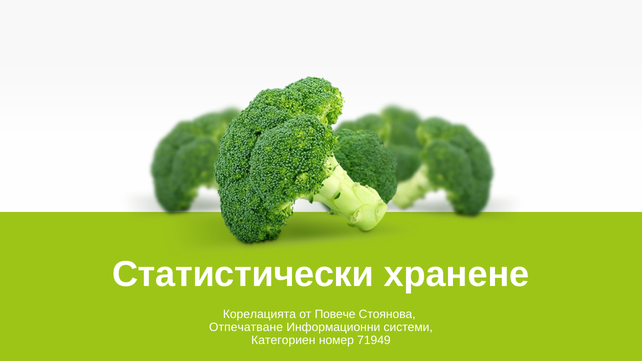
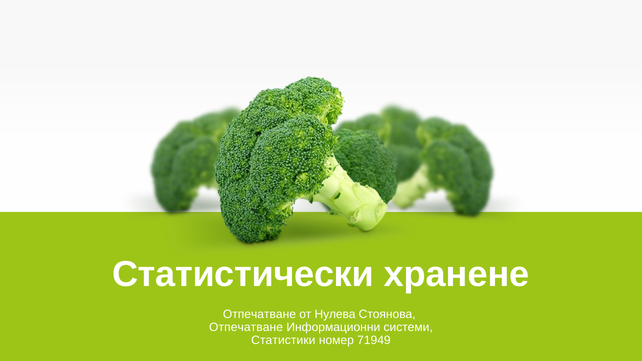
Корелацията at (259, 314): Корелацията -> Отпечатване
Повече: Повече -> Нулева
Категориен: Категориен -> Статистики
